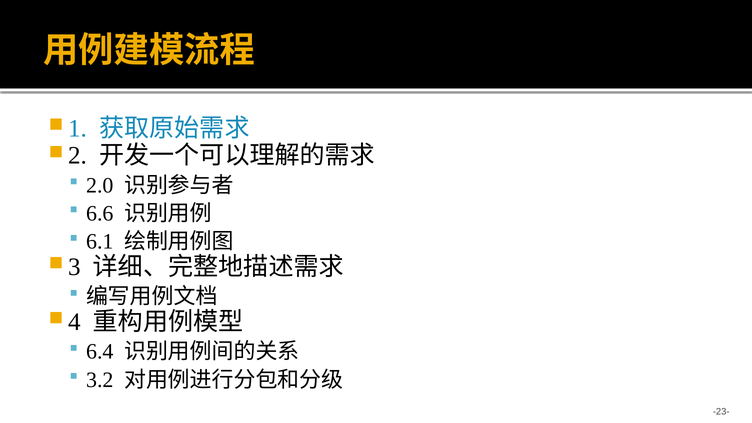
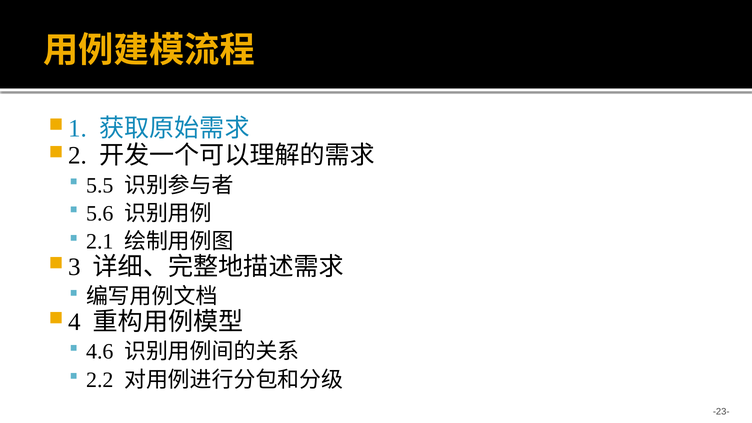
2.0: 2.0 -> 5.5
6.6: 6.6 -> 5.6
6.1: 6.1 -> 2.1
6.4: 6.4 -> 4.6
3.2: 3.2 -> 2.2
